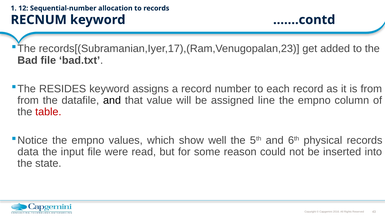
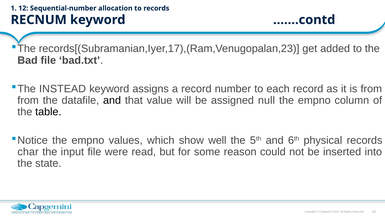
RESIDES: RESIDES -> INSTEAD
line: line -> null
table colour: red -> black
data: data -> char
